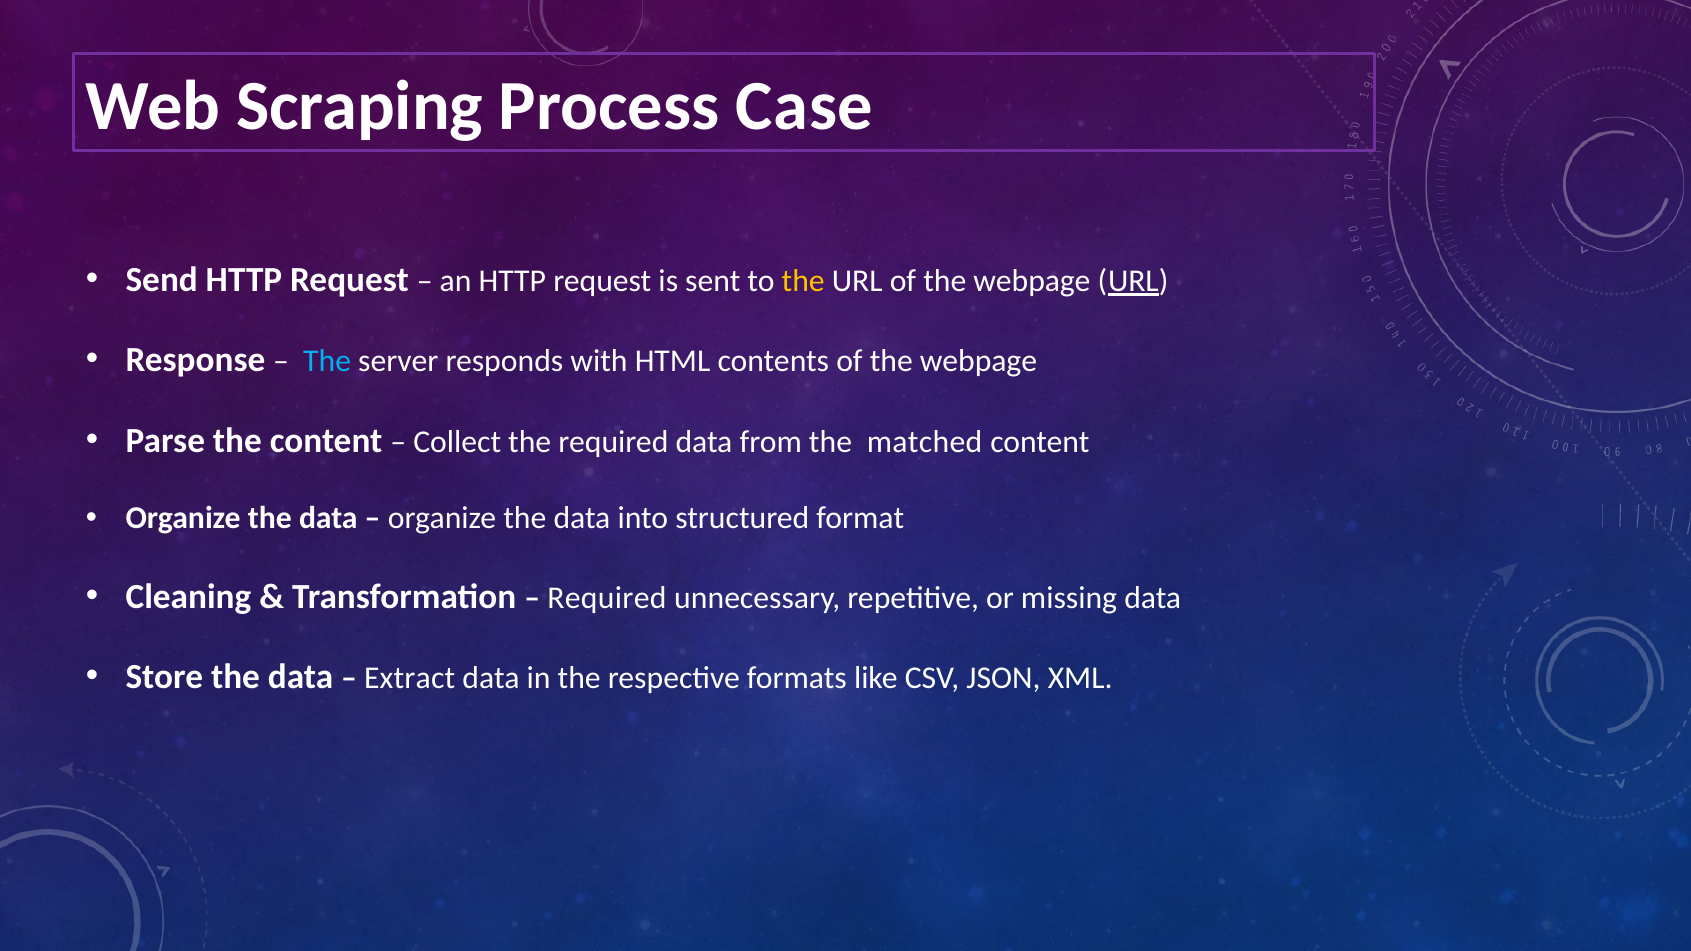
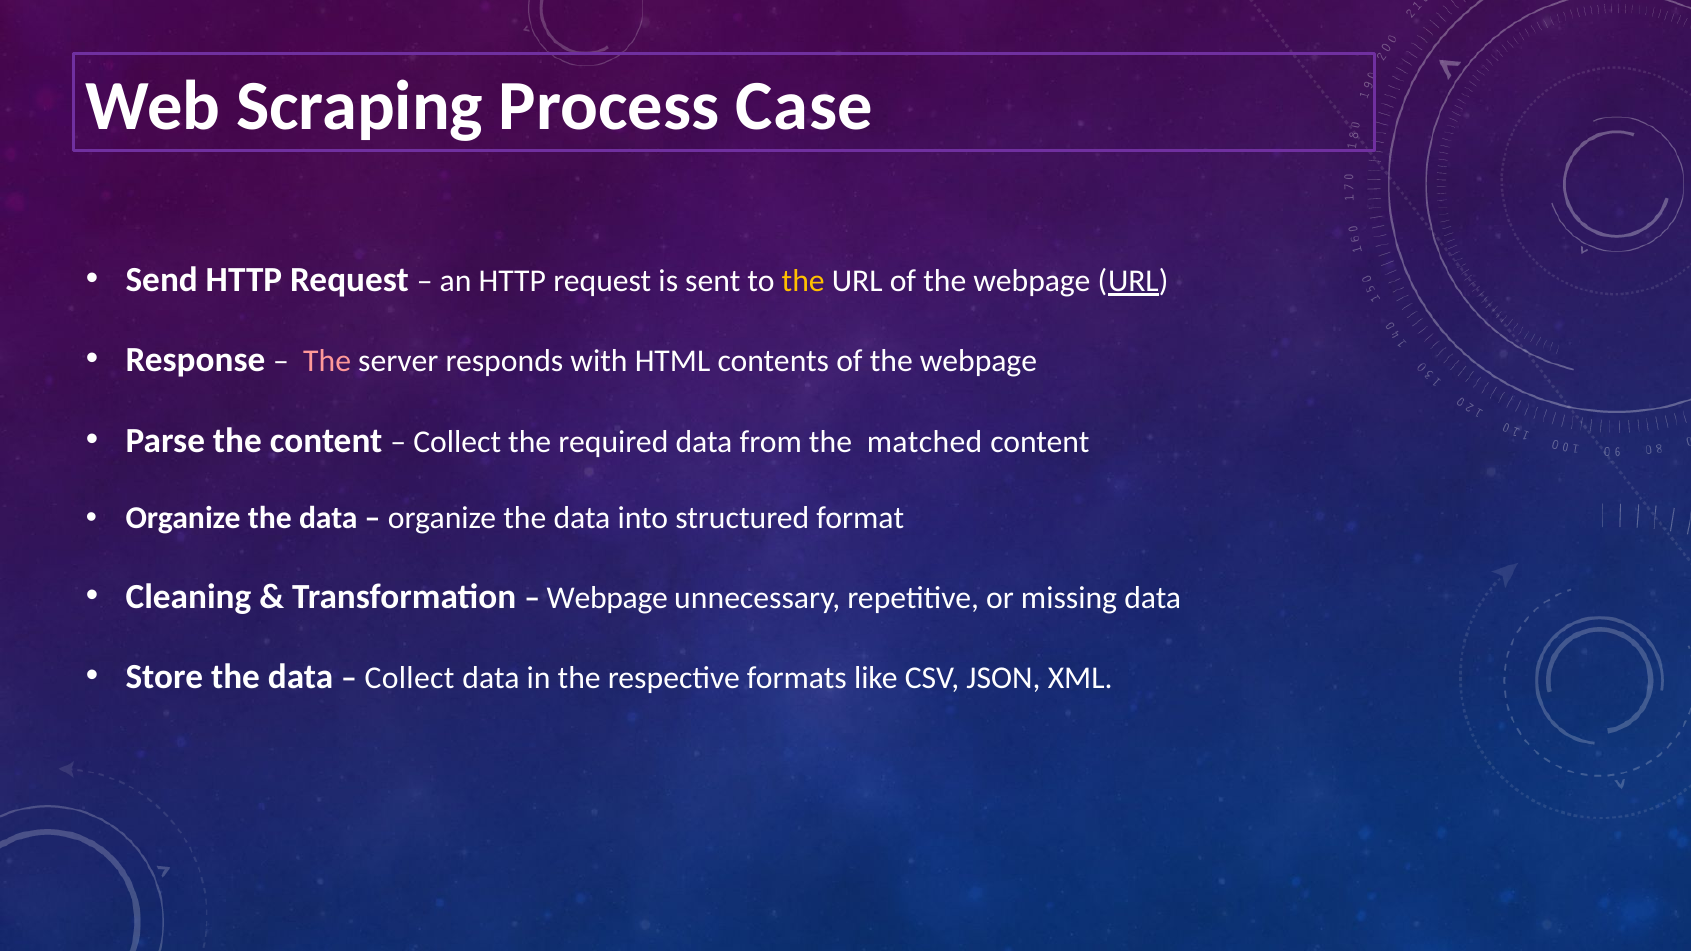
The at (327, 361) colour: light blue -> pink
Required at (607, 598): Required -> Webpage
Extract at (410, 678): Extract -> Collect
